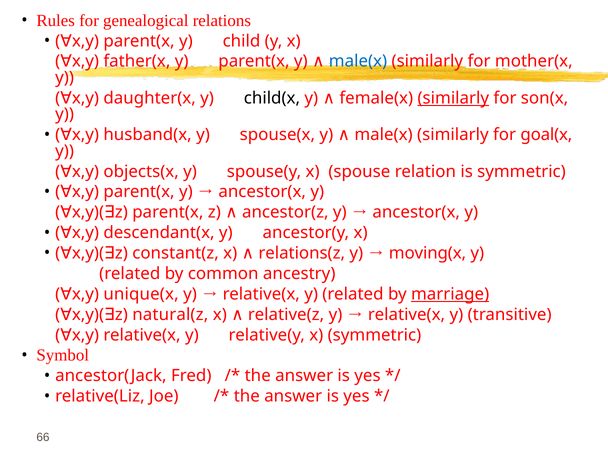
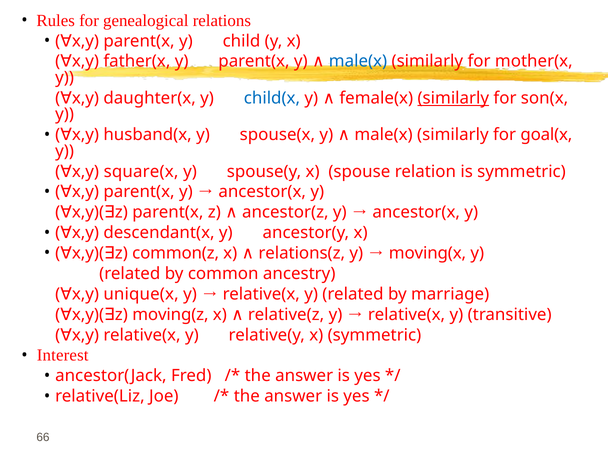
child(x colour: black -> blue
objects(x: objects(x -> square(x
constant(z: constant(z -> common(z
marriage underline: present -> none
natural(z: natural(z -> moving(z
Symbol: Symbol -> Interest
